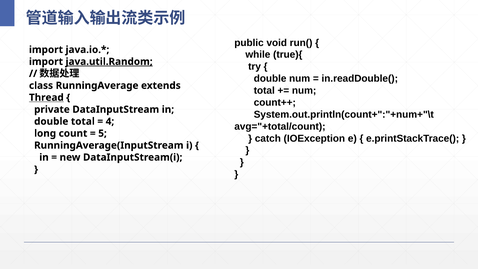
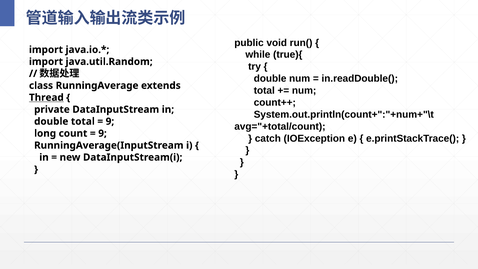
java.util.Random underline: present -> none
4 at (110, 121): 4 -> 9
5 at (103, 133): 5 -> 9
